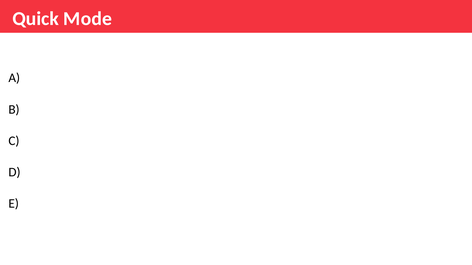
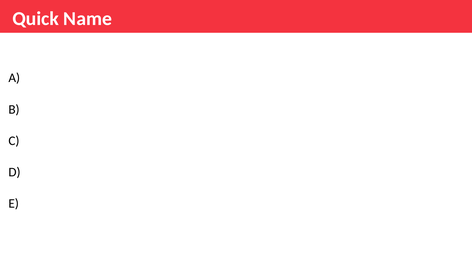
Mode: Mode -> Name
